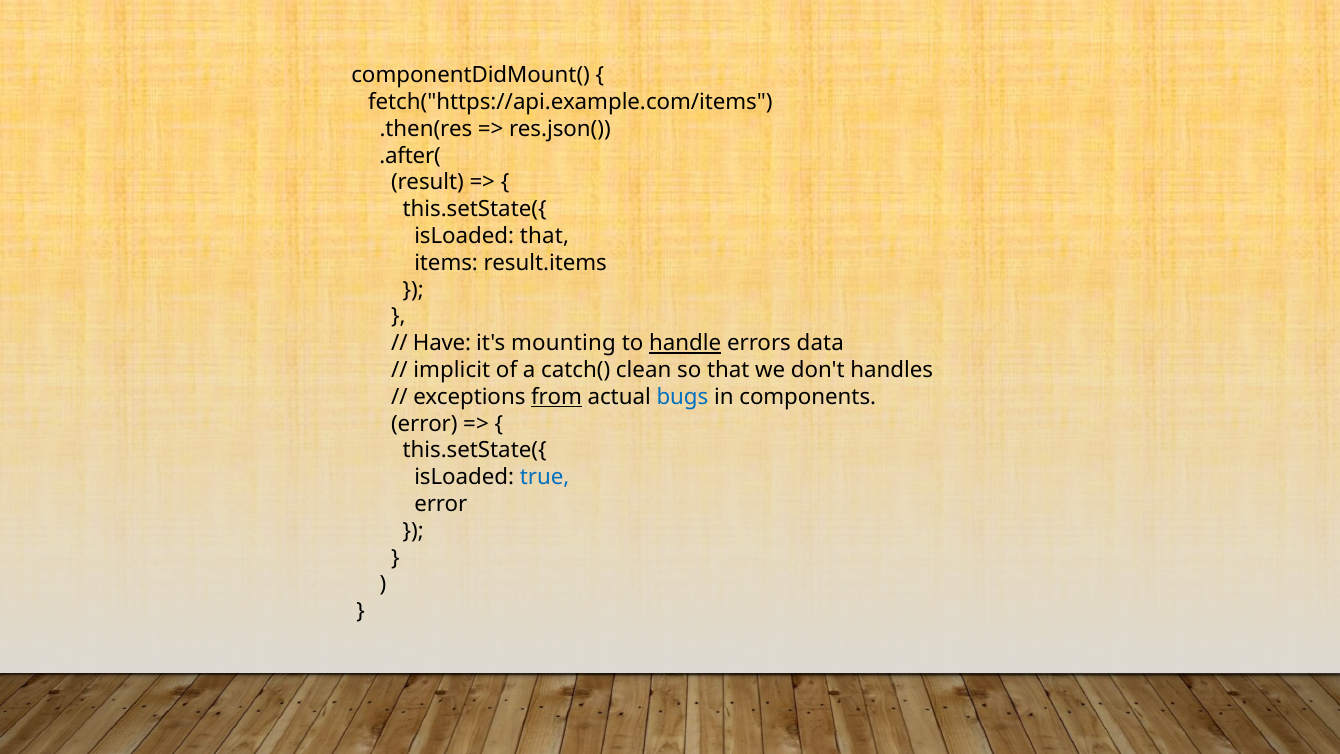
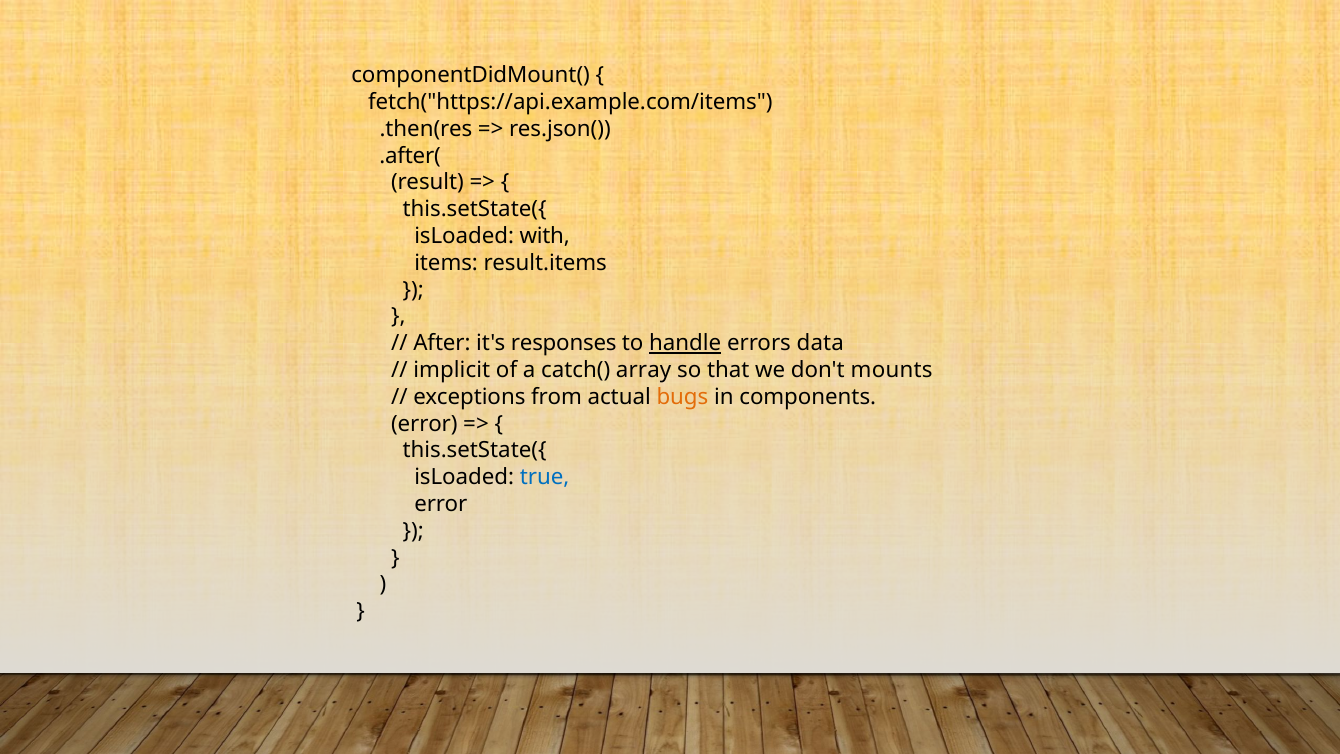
isLoaded that: that -> with
Have: Have -> After
mounting: mounting -> responses
clean: clean -> array
handles: handles -> mounts
from underline: present -> none
bugs colour: blue -> orange
